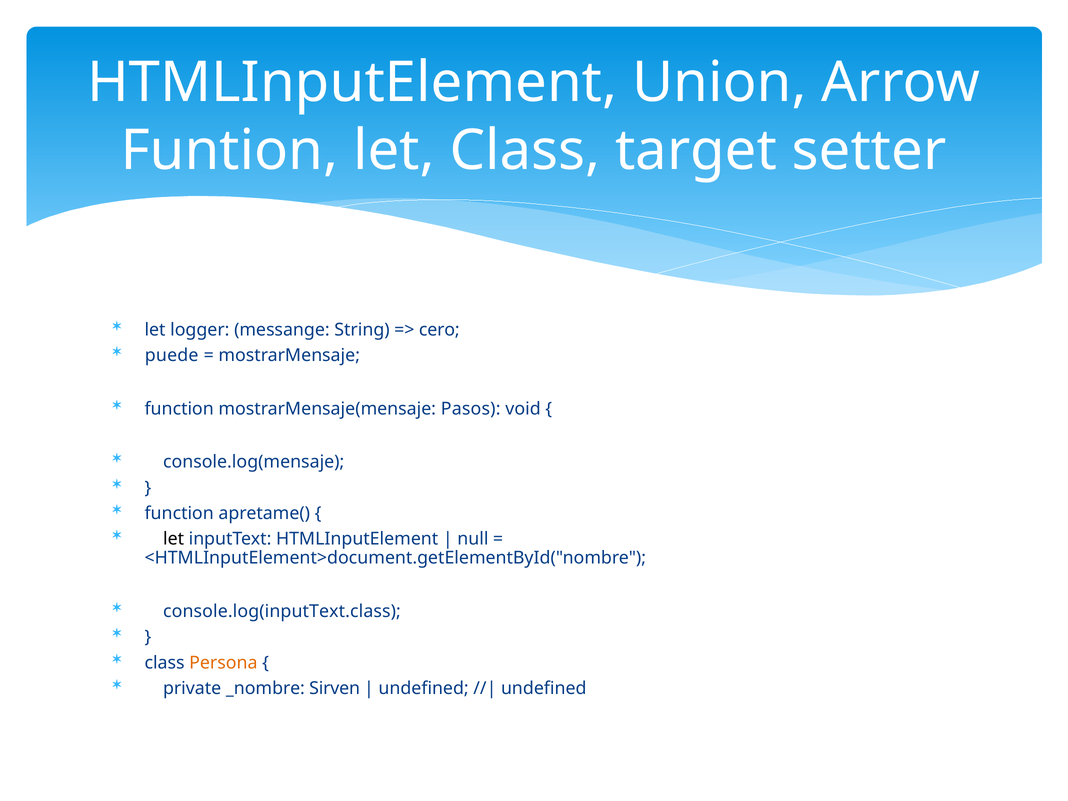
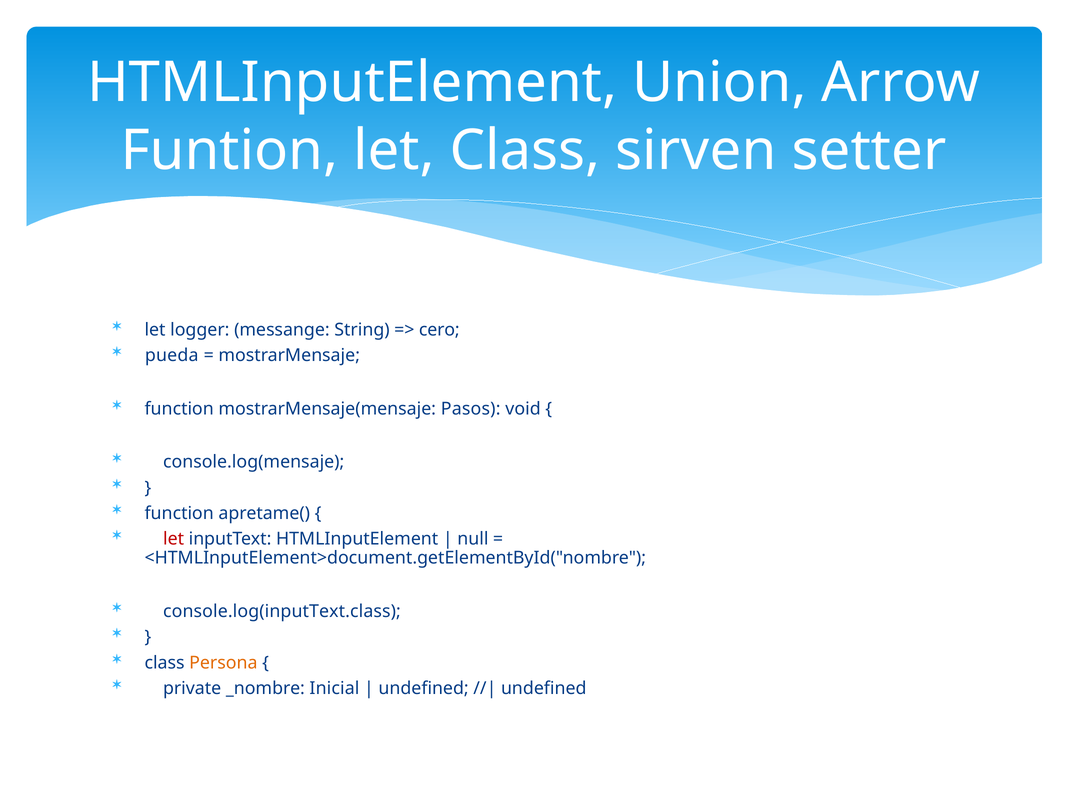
target: target -> sirven
puede: puede -> pueda
let at (174, 539) colour: black -> red
Sirven: Sirven -> Inicial
